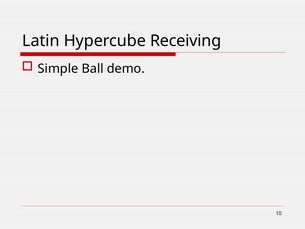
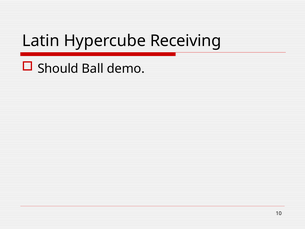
Simple: Simple -> Should
